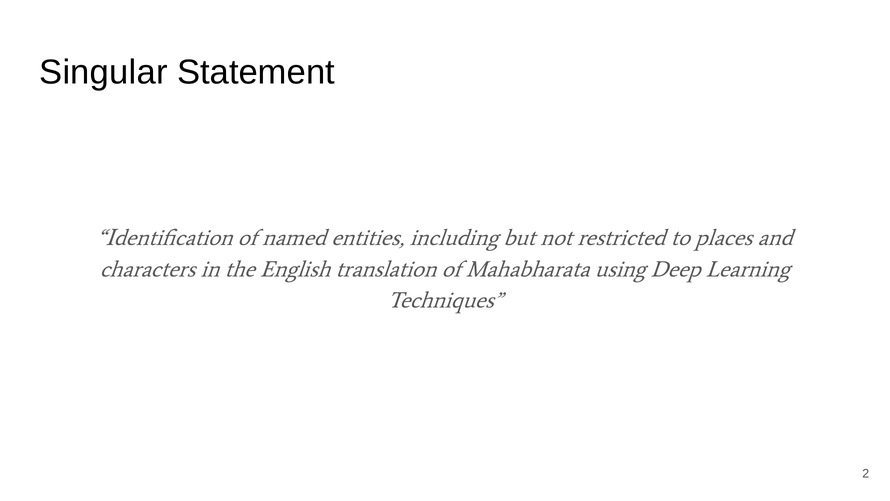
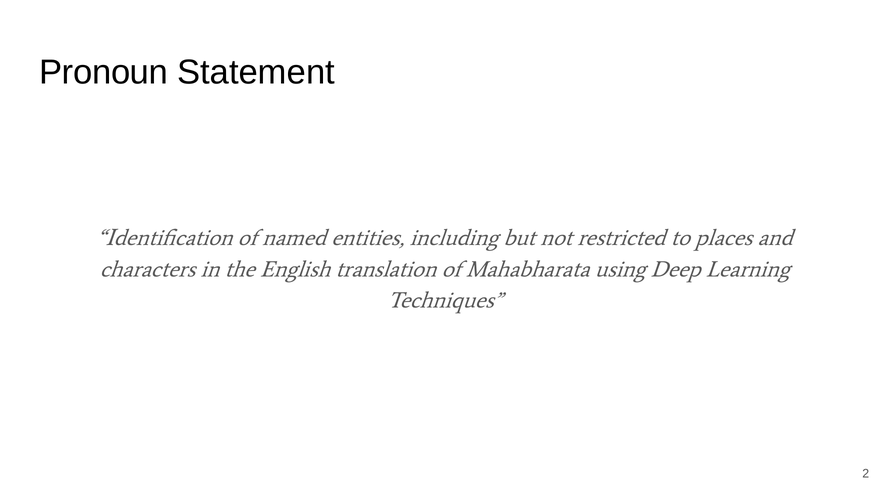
Singular: Singular -> Pronoun
